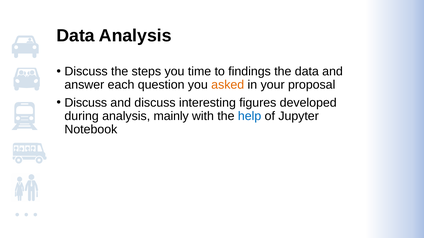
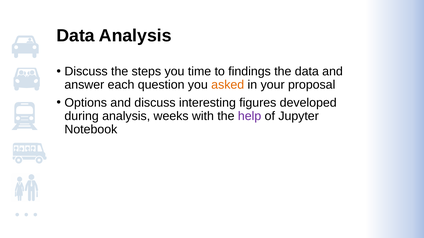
Discuss at (86, 103): Discuss -> Options
mainly: mainly -> weeks
help colour: blue -> purple
